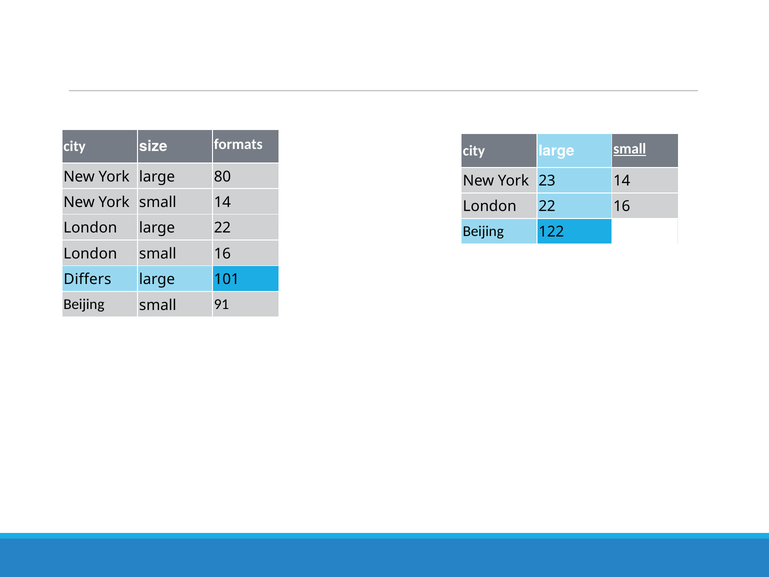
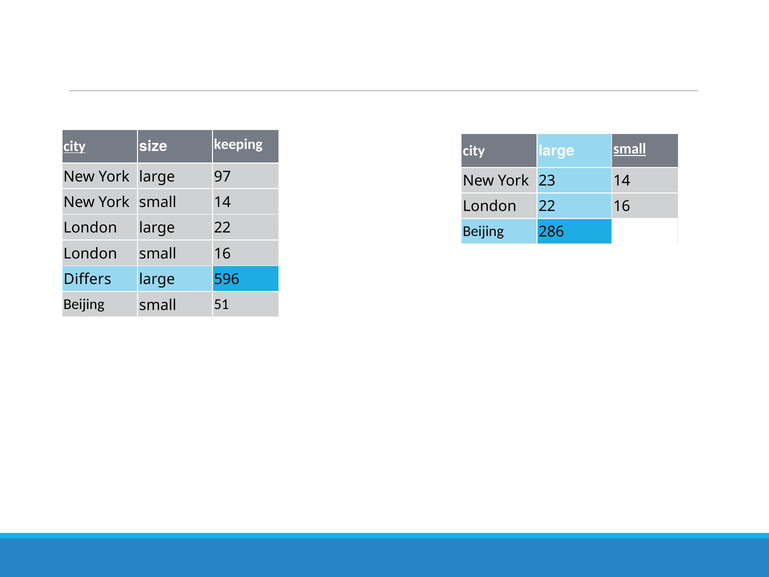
city at (75, 146) underline: none -> present
formats: formats -> keeping
80: 80 -> 97
122: 122 -> 286
101: 101 -> 596
91: 91 -> 51
